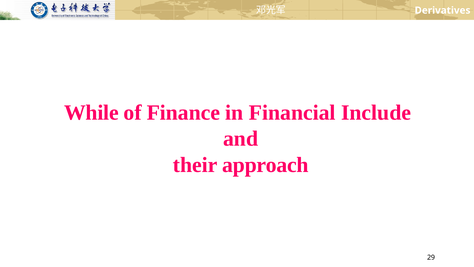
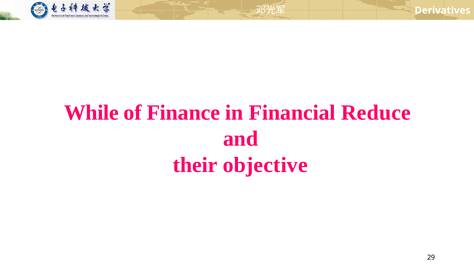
Include: Include -> Reduce
approach: approach -> objective
